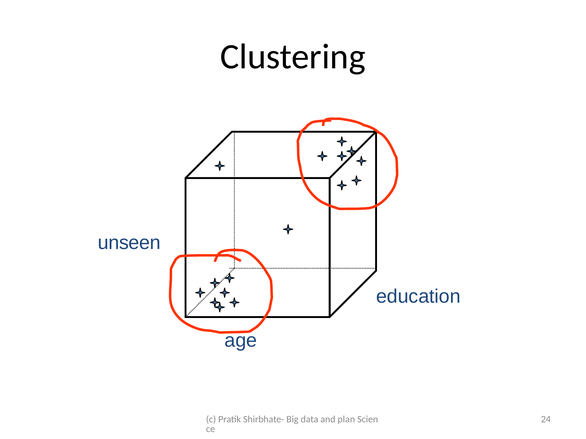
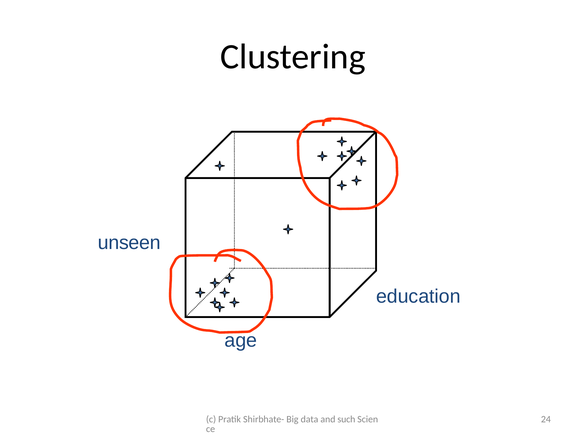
plan: plan -> such
